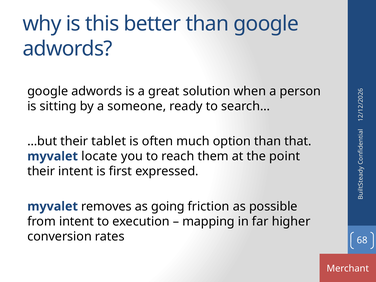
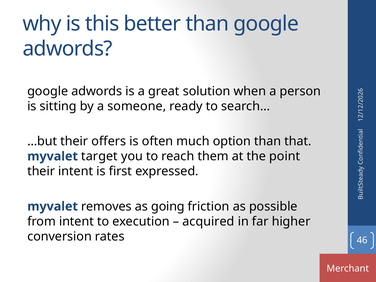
tablet: tablet -> offers
locate: locate -> target
mapping: mapping -> acquired
68: 68 -> 46
